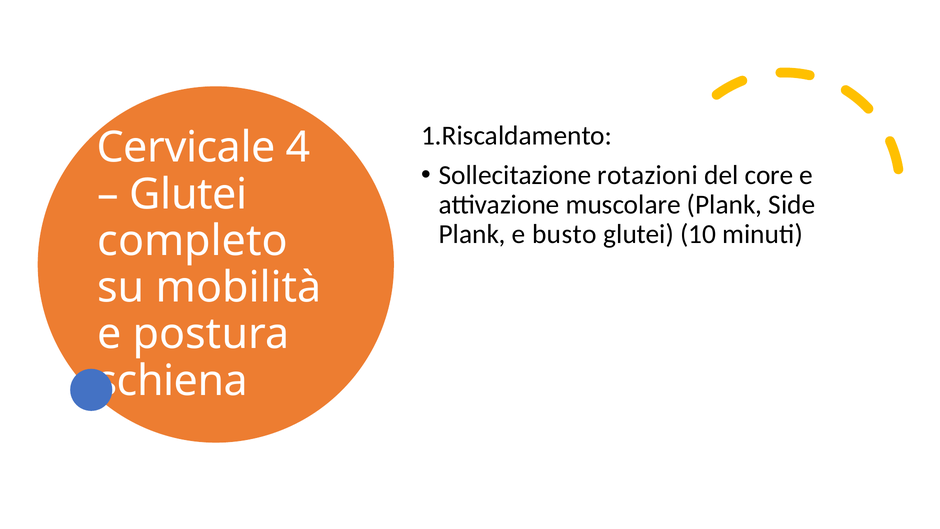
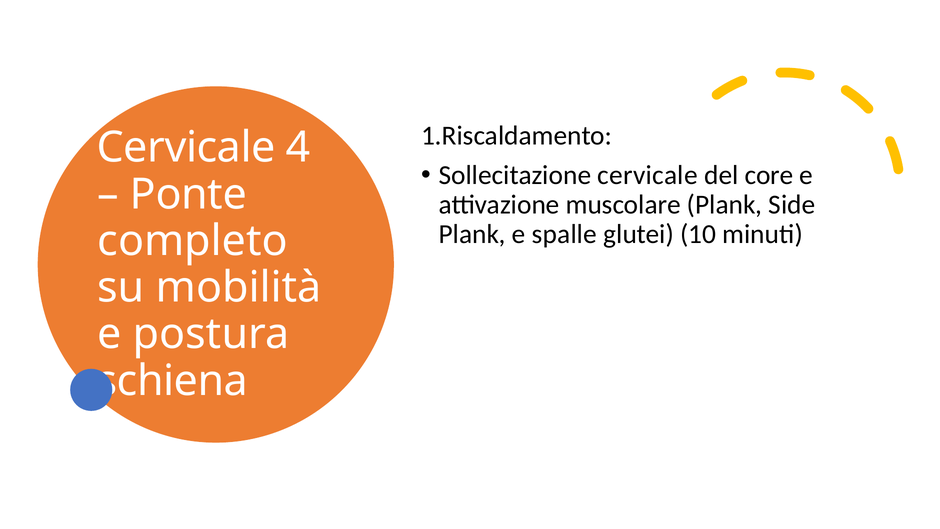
Sollecitazione rotazioni: rotazioni -> cervicale
Glutei at (188, 194): Glutei -> Ponte
busto: busto -> spalle
